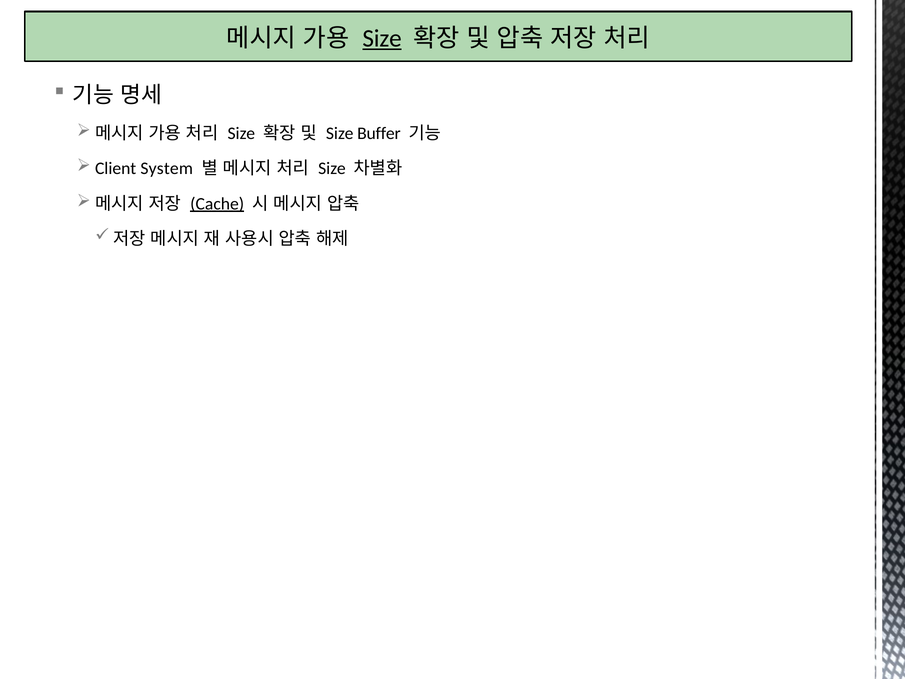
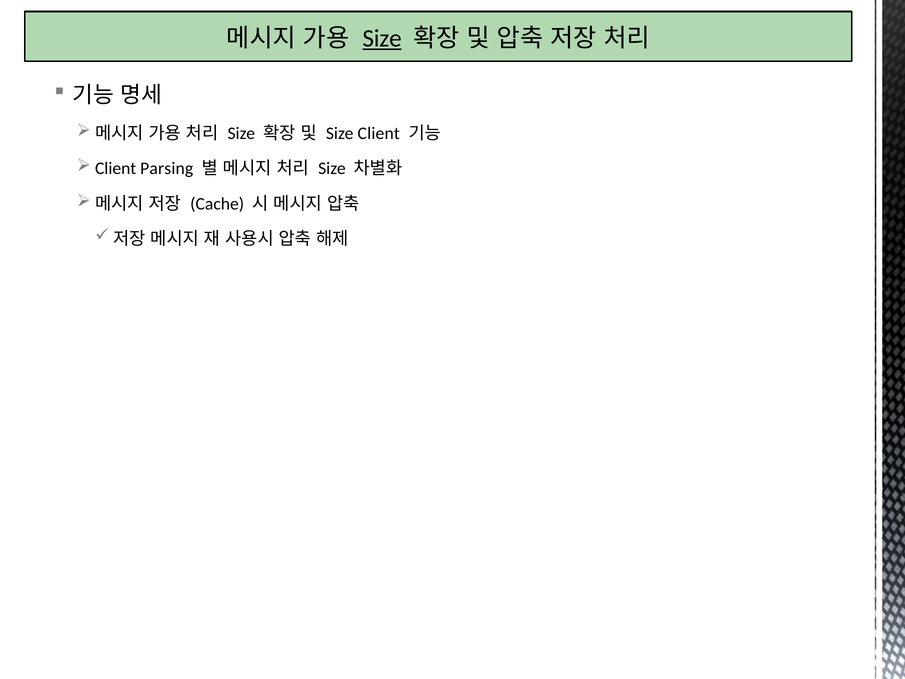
Buffer: Buffer -> Client
System: System -> Parsing
Cache underline: present -> none
